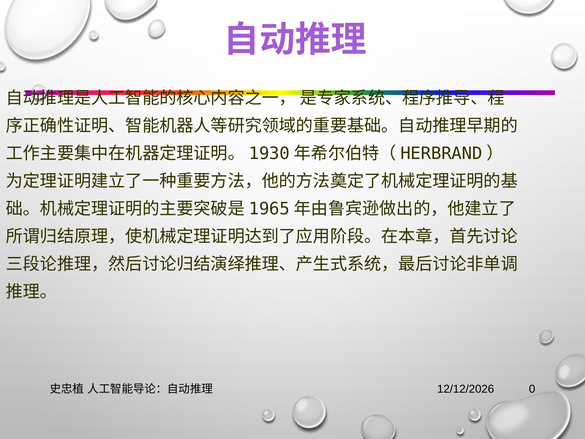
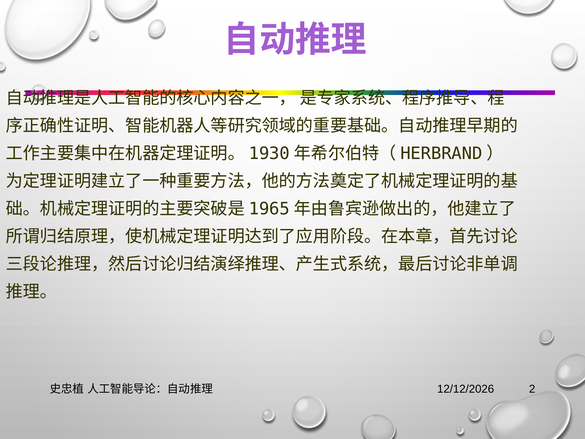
0: 0 -> 2
